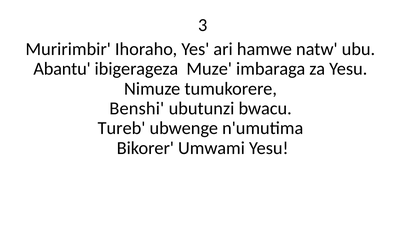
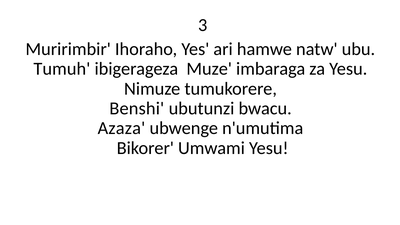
Abantu: Abantu -> Tumuh
Tureb: Tureb -> Azaza
